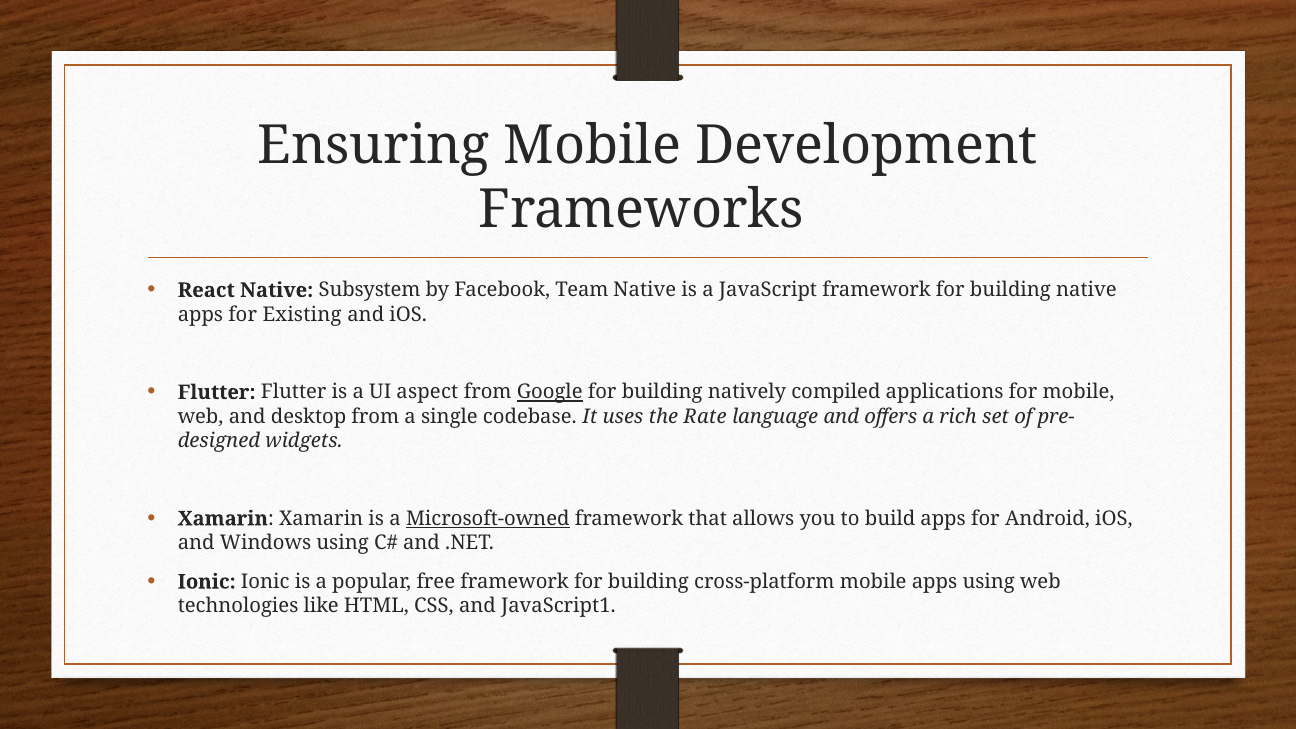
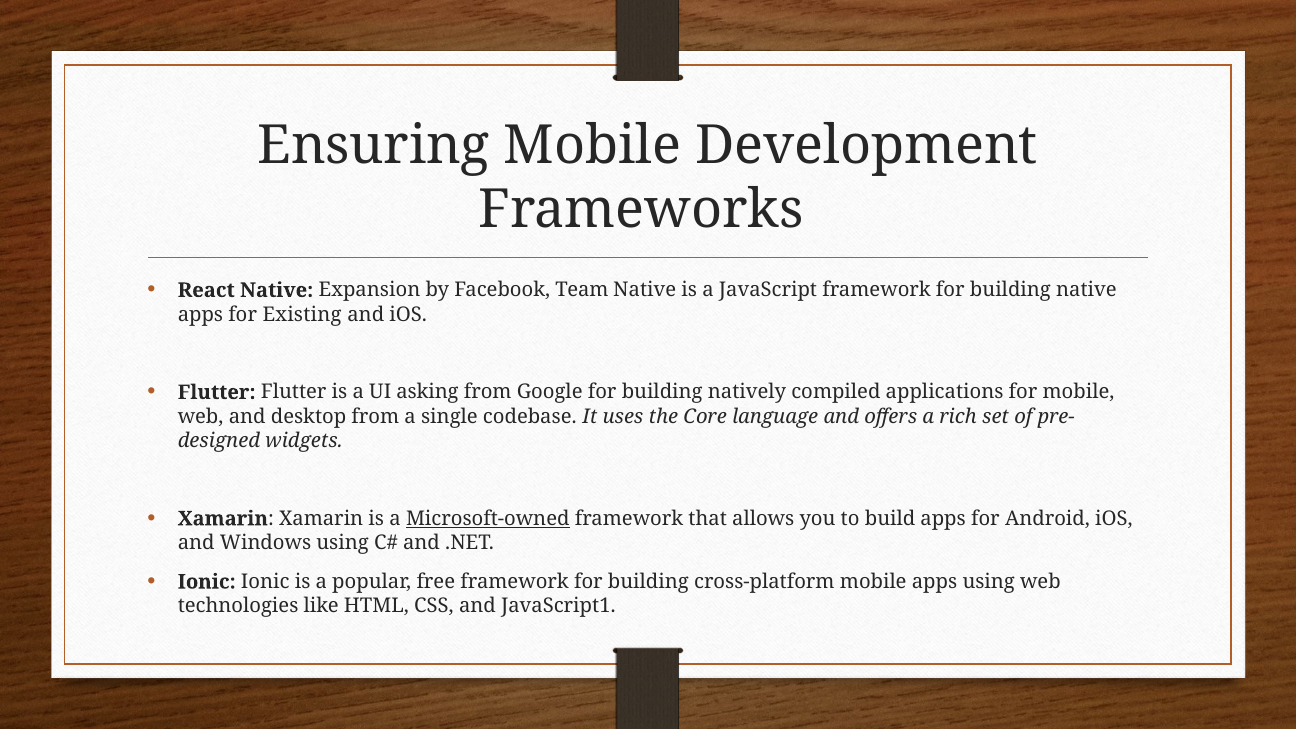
Subsystem: Subsystem -> Expansion
aspect: aspect -> asking
Google underline: present -> none
Rate: Rate -> Core
